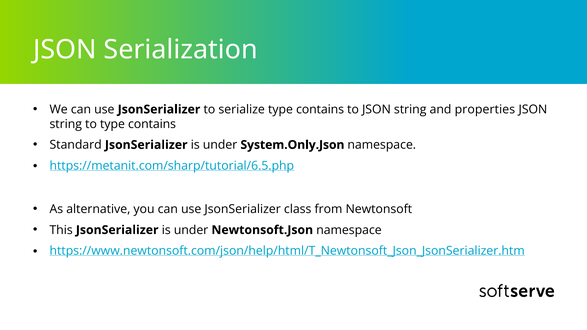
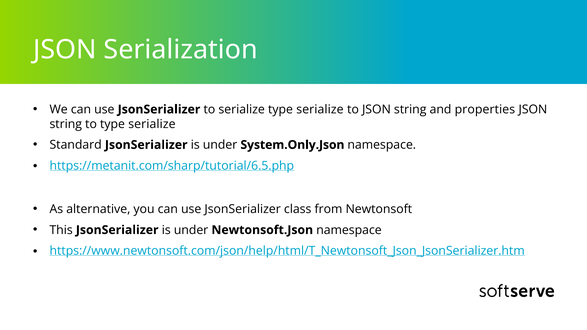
serialize type contains: contains -> serialize
to type contains: contains -> serialize
